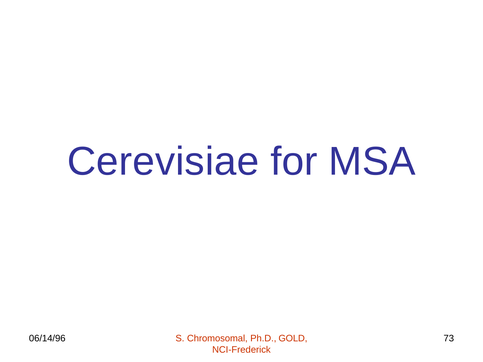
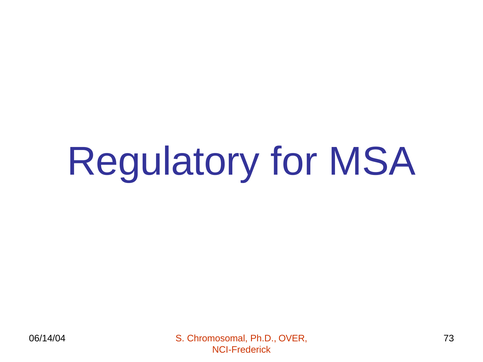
Cerevisiae: Cerevisiae -> Regulatory
06/14/96: 06/14/96 -> 06/14/04
GOLD: GOLD -> OVER
